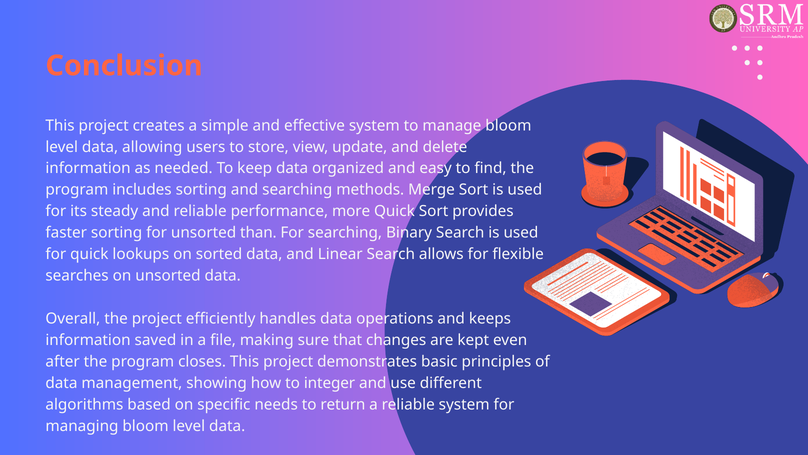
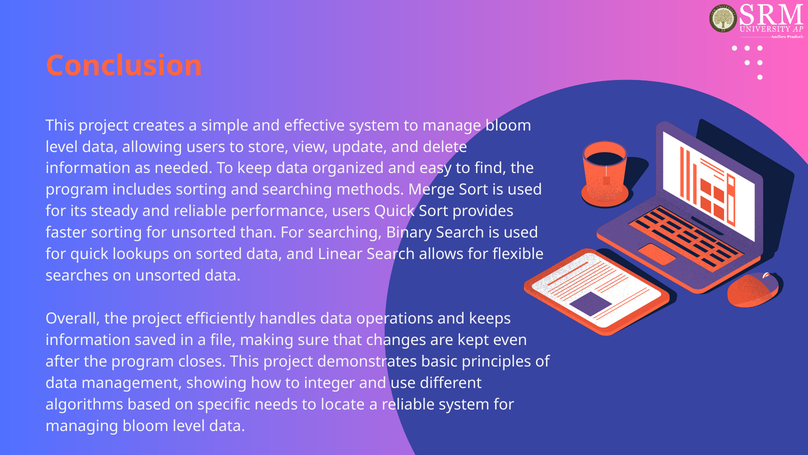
performance more: more -> users
return: return -> locate
